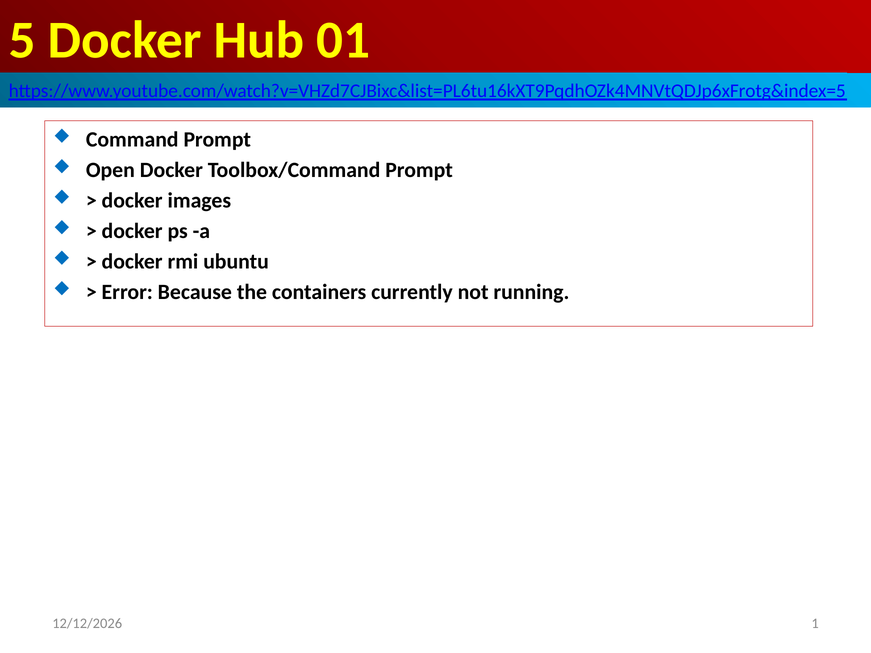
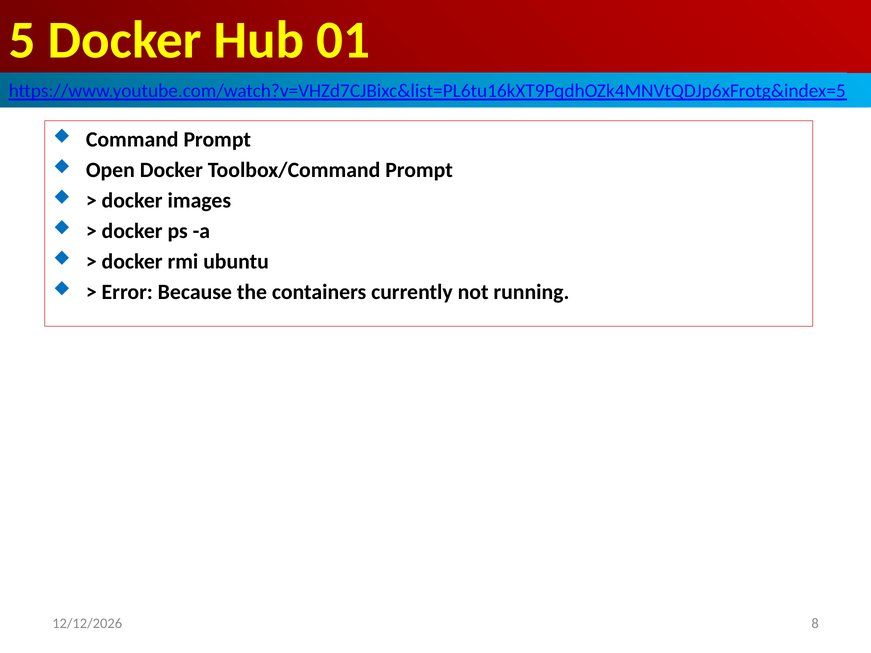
1: 1 -> 8
